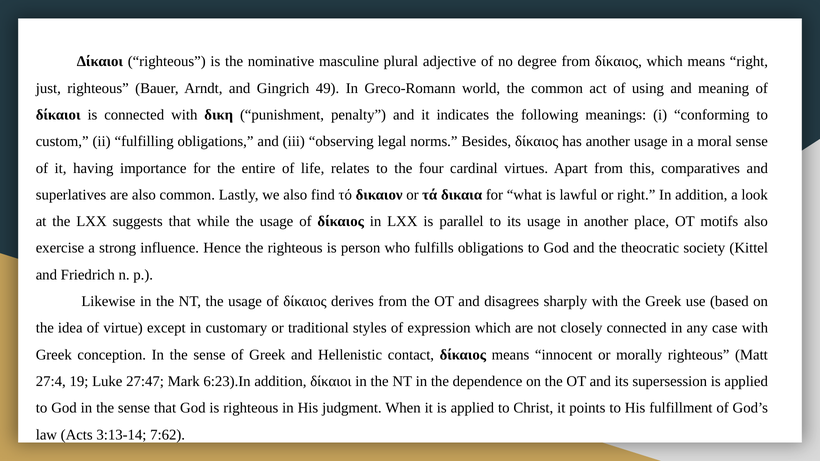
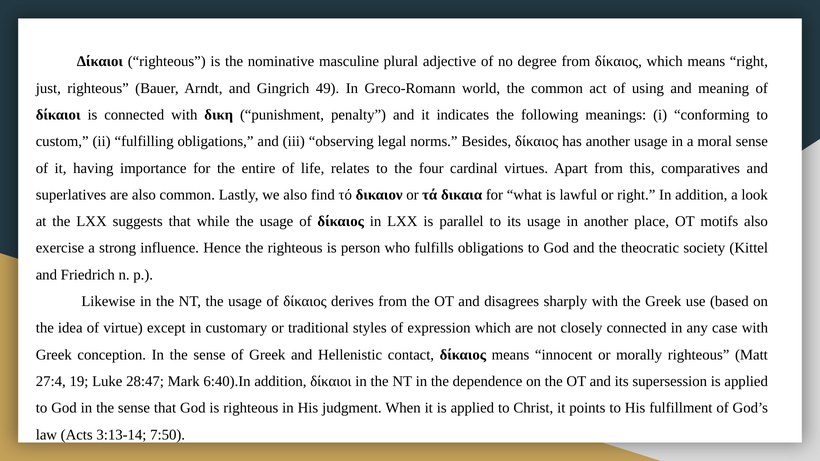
27:47: 27:47 -> 28:47
6:23).In: 6:23).In -> 6:40).In
7:62: 7:62 -> 7:50
